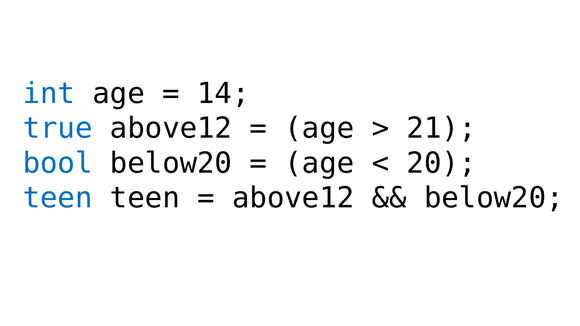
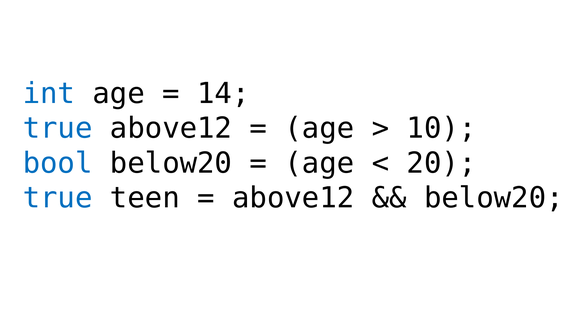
21: 21 -> 10
teen at (58, 198): teen -> true
